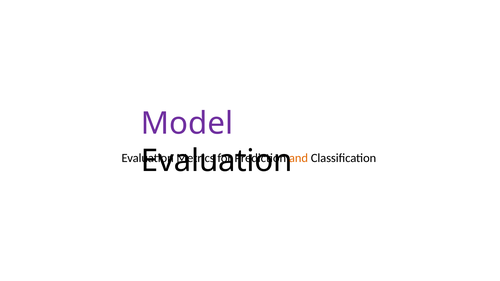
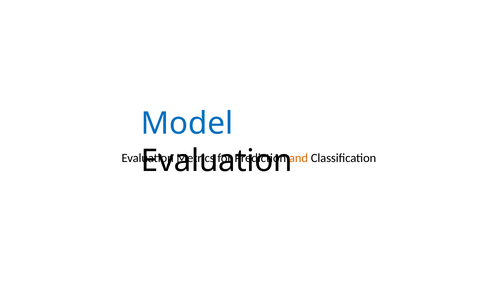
Model colour: purple -> blue
